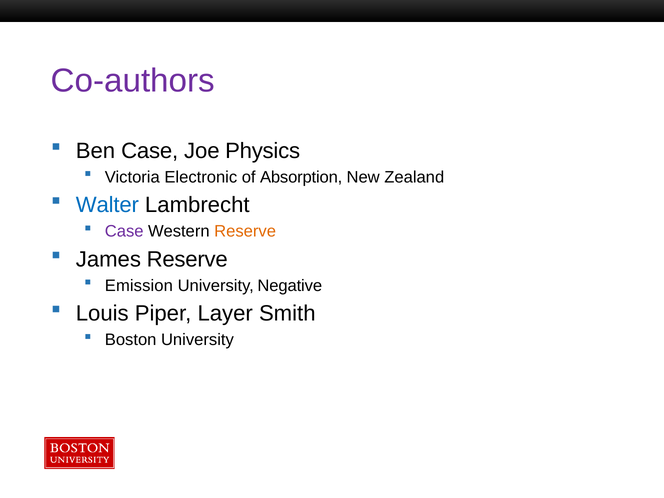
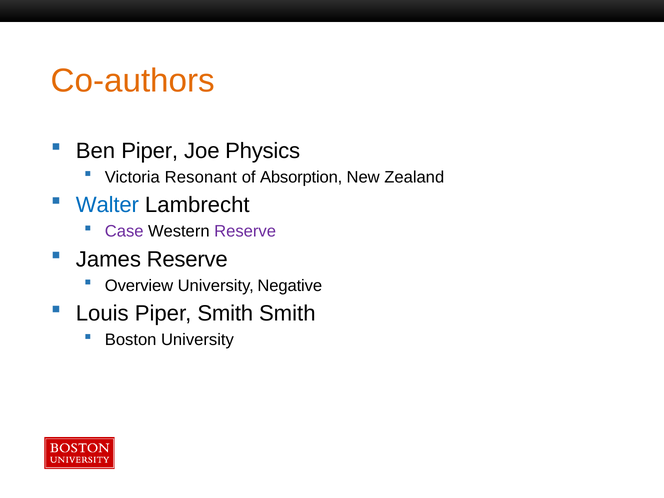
Co-authors colour: purple -> orange
Ben Case: Case -> Piper
Electronic: Electronic -> Resonant
Reserve at (245, 231) colour: orange -> purple
Emission: Emission -> Overview
Piper Layer: Layer -> Smith
